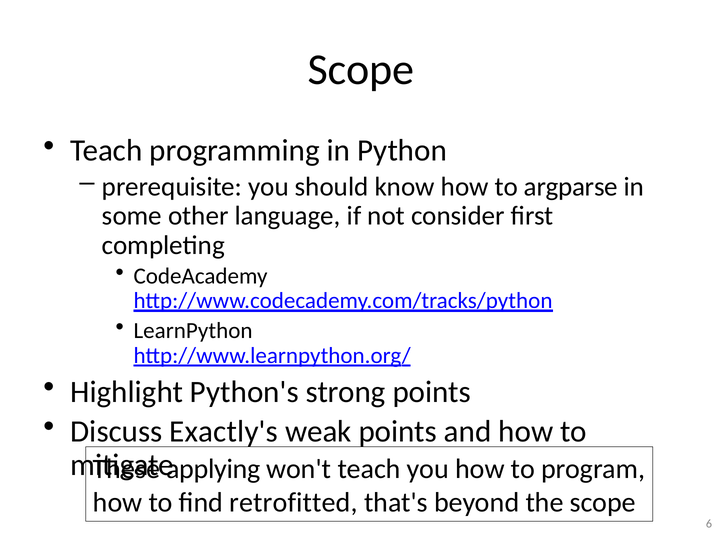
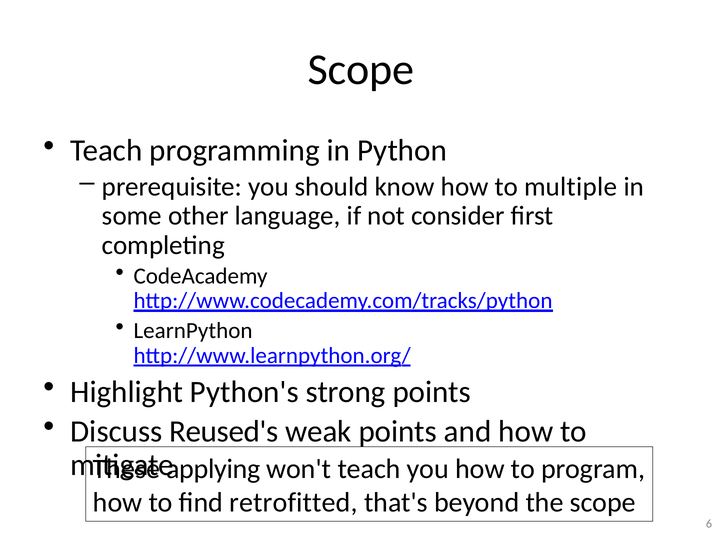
argparse: argparse -> multiple
Exactly's: Exactly's -> Reused's
